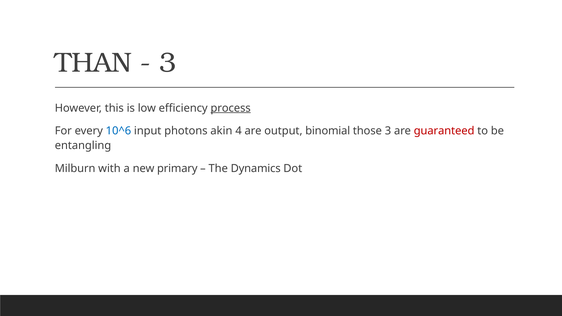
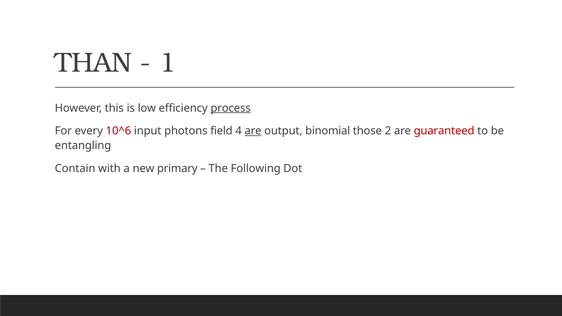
3 at (168, 63): 3 -> 1
10^6 colour: blue -> red
akin: akin -> field
are at (253, 131) underline: none -> present
those 3: 3 -> 2
Milburn: Milburn -> Contain
Dynamics: Dynamics -> Following
